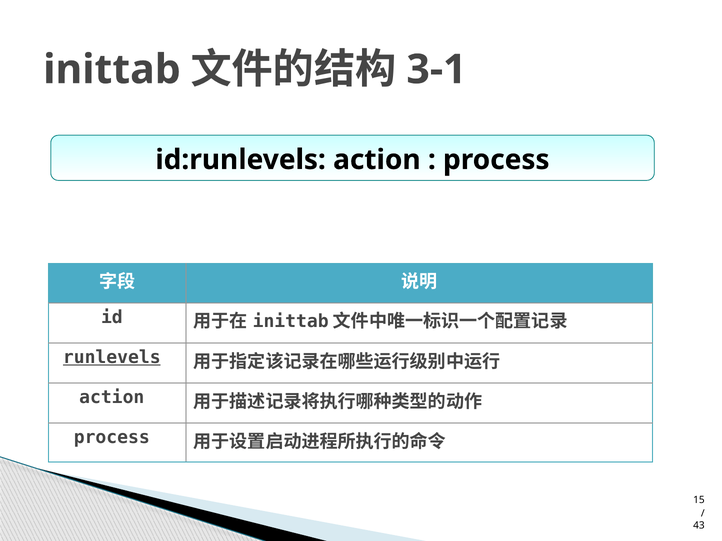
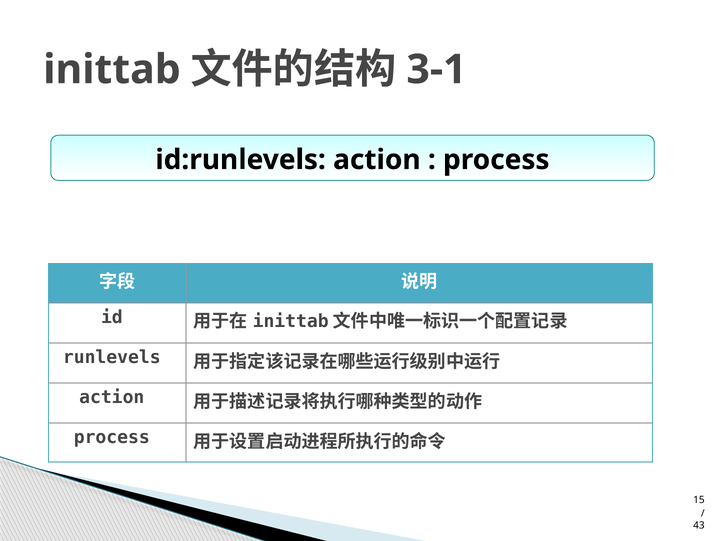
runlevels underline: present -> none
